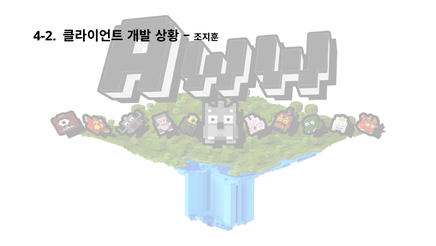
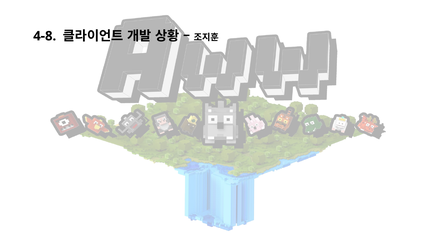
4-2: 4-2 -> 4-8
